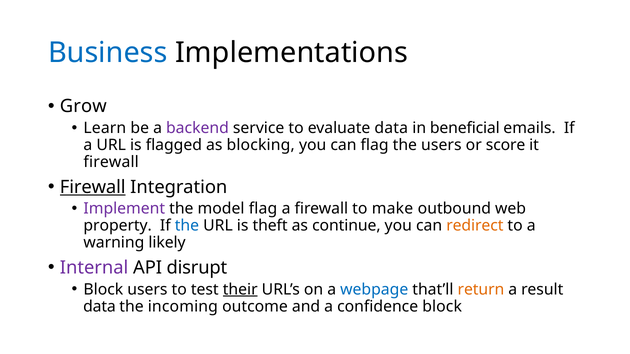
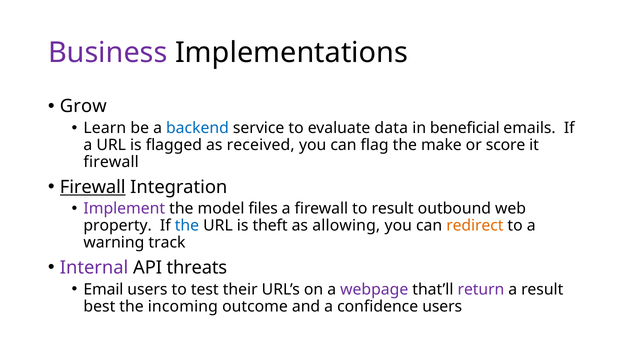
Business colour: blue -> purple
backend colour: purple -> blue
blocking: blocking -> received
the users: users -> make
model flag: flag -> files
to make: make -> result
continue: continue -> allowing
likely: likely -> track
disrupt: disrupt -> threats
Block at (103, 290): Block -> Email
their underline: present -> none
webpage colour: blue -> purple
return colour: orange -> purple
data at (99, 307): data -> best
confidence block: block -> users
